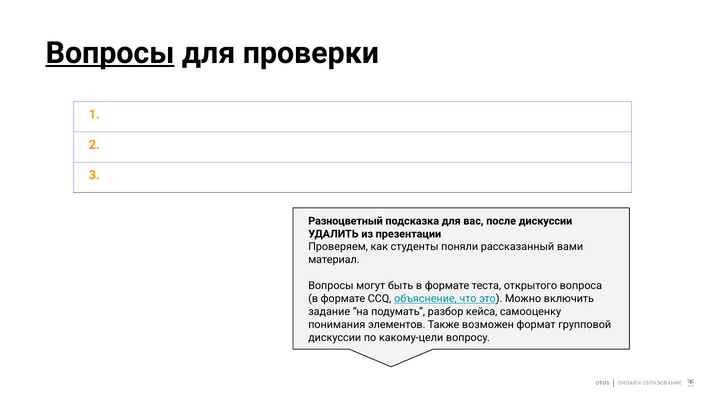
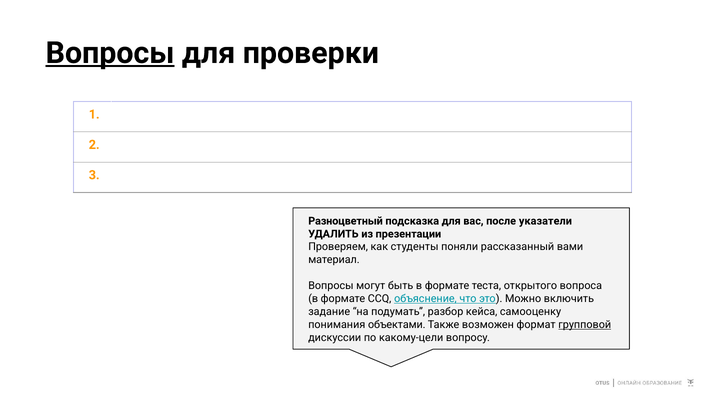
после дискуссии: дискуссии -> указатели
элементов: элементов -> объектами
групповой underline: none -> present
